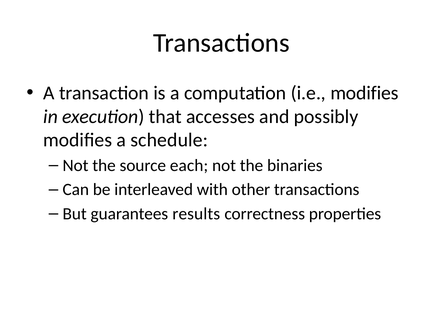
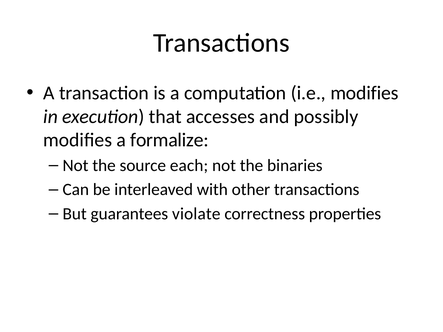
schedule: schedule -> formalize
results: results -> violate
